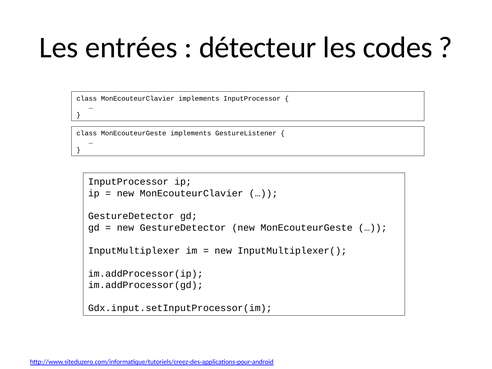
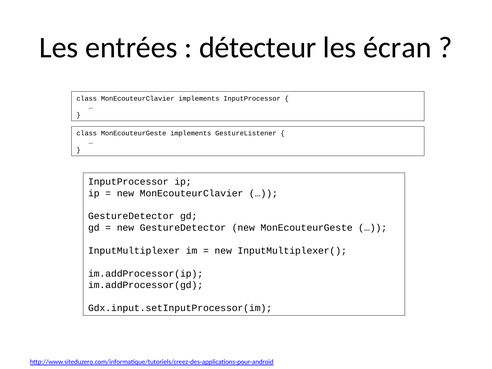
codes: codes -> écran
